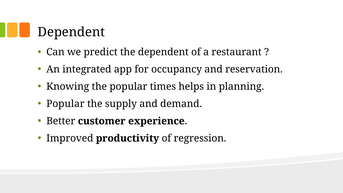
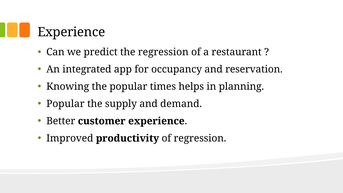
Dependent at (71, 32): Dependent -> Experience
the dependent: dependent -> regression
